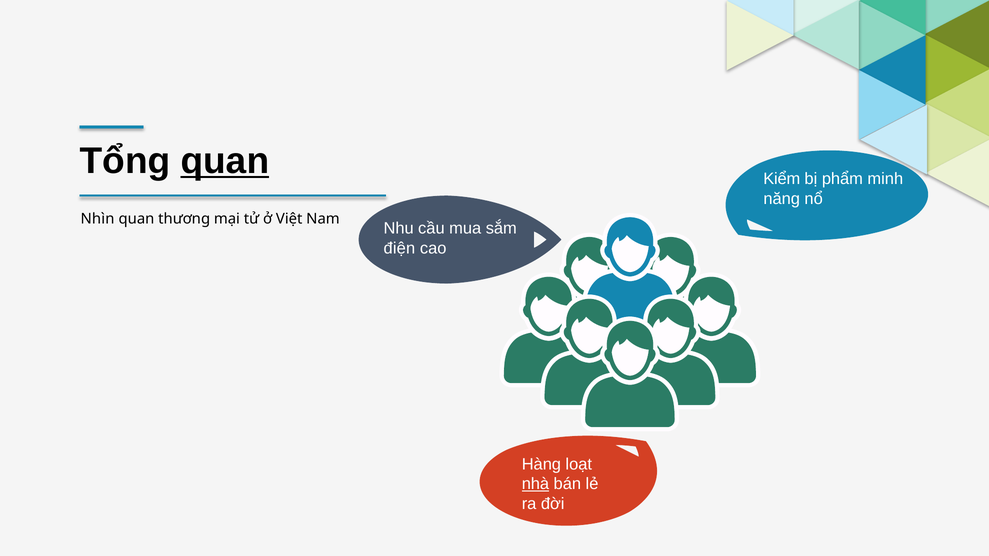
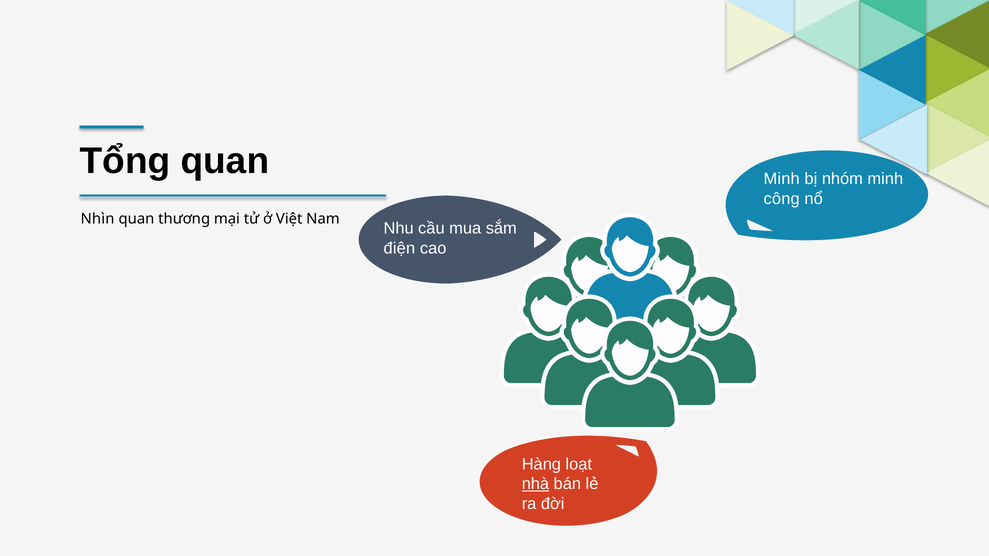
quan at (225, 161) underline: present -> none
Kiểm at (782, 179): Kiểm -> Minh
phẩm: phẩm -> nhóm
năng: năng -> công
